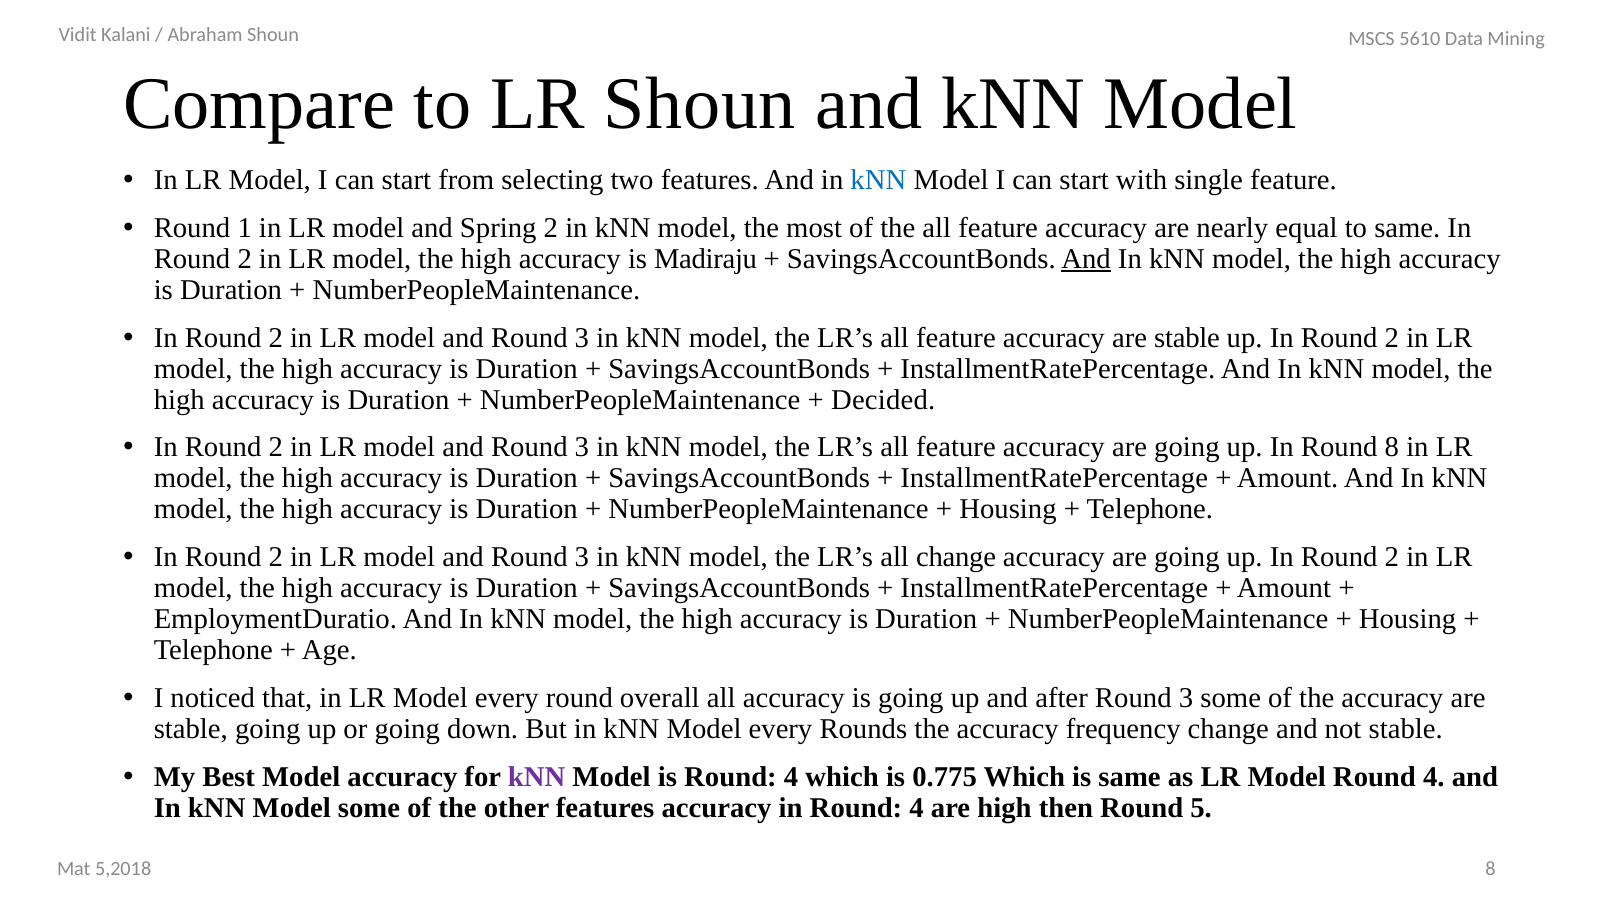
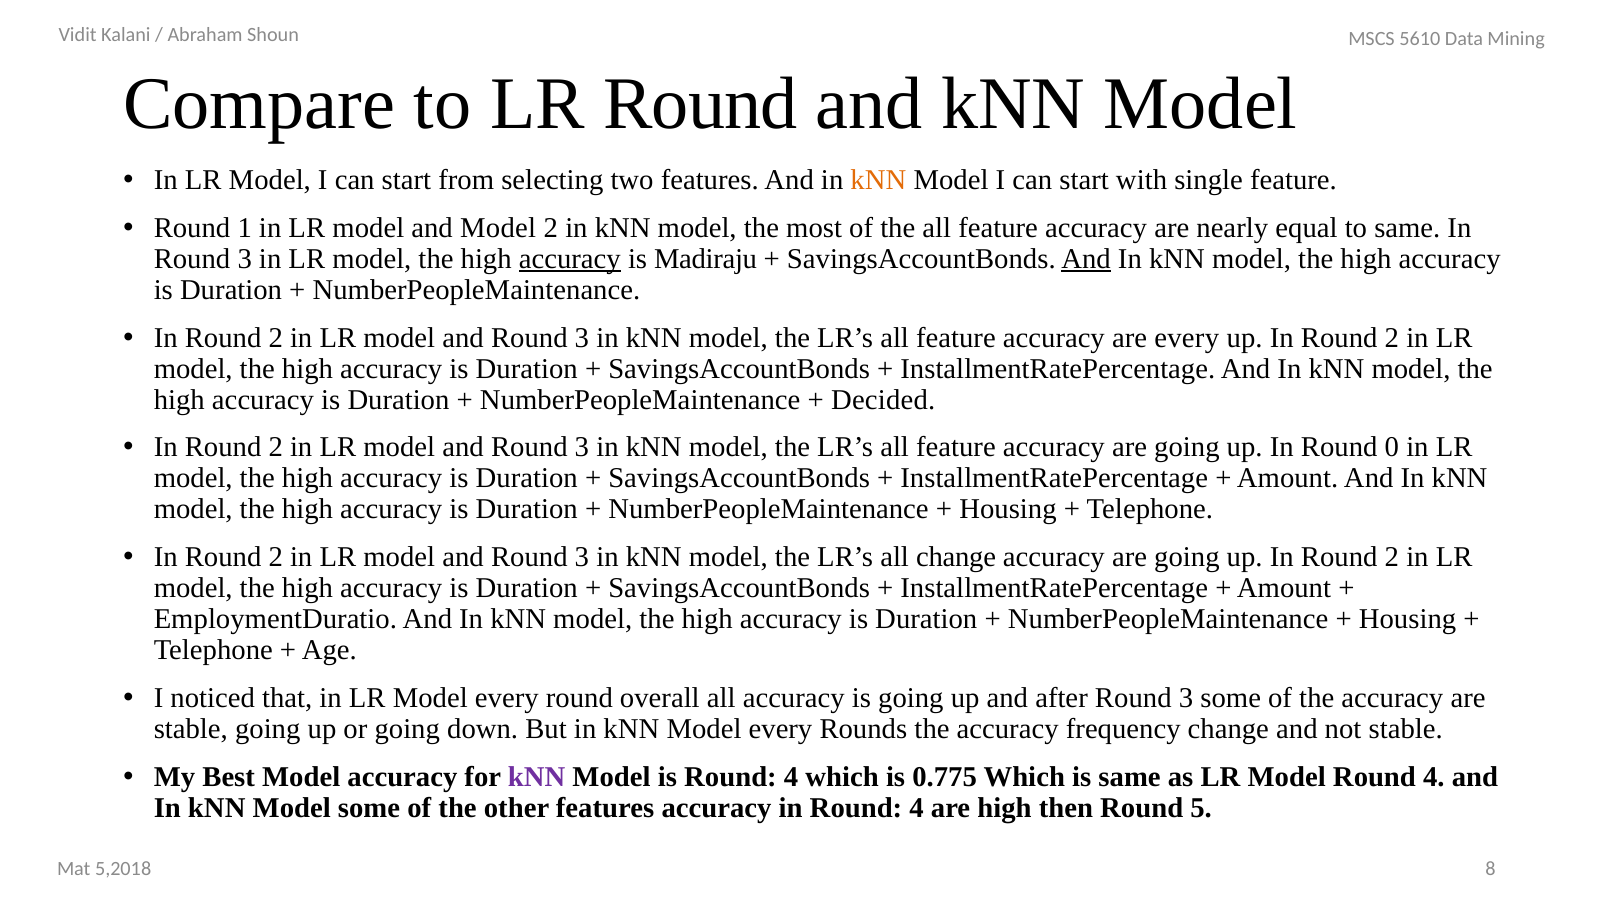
LR Shoun: Shoun -> Round
kNN at (878, 180) colour: blue -> orange
and Spring: Spring -> Model
2 at (245, 259): 2 -> 3
accuracy at (570, 259) underline: none -> present
feature accuracy are stable: stable -> every
Round 8: 8 -> 0
